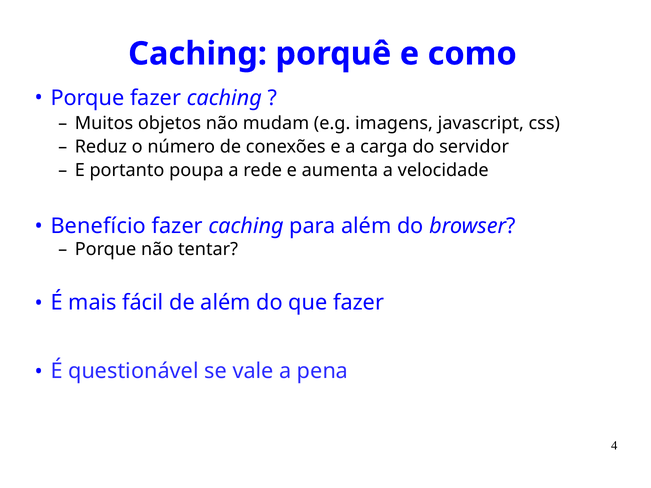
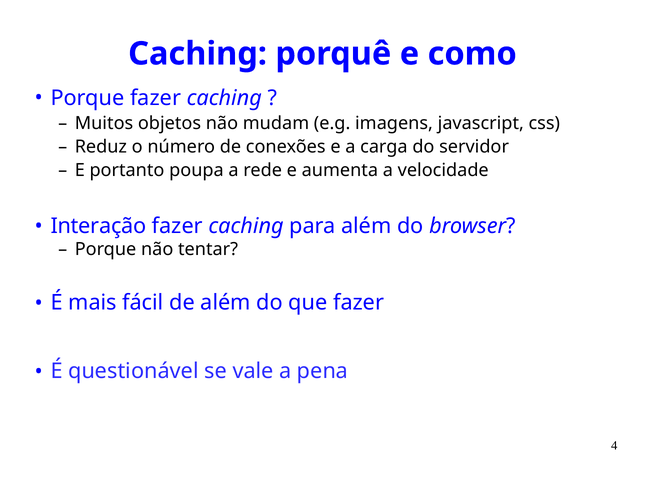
Benefício: Benefício -> Interação
